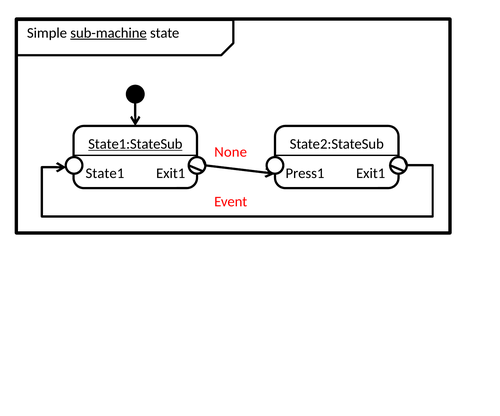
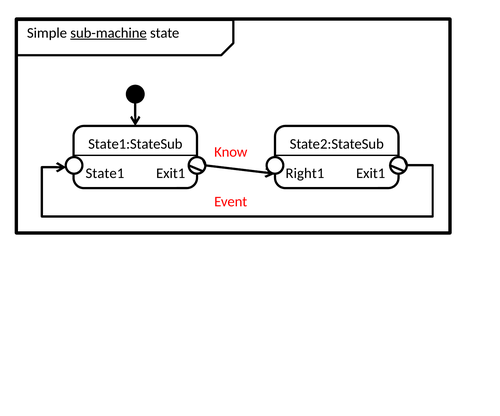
State1:StateSub underline: present -> none
None: None -> Know
Press1: Press1 -> Right1
